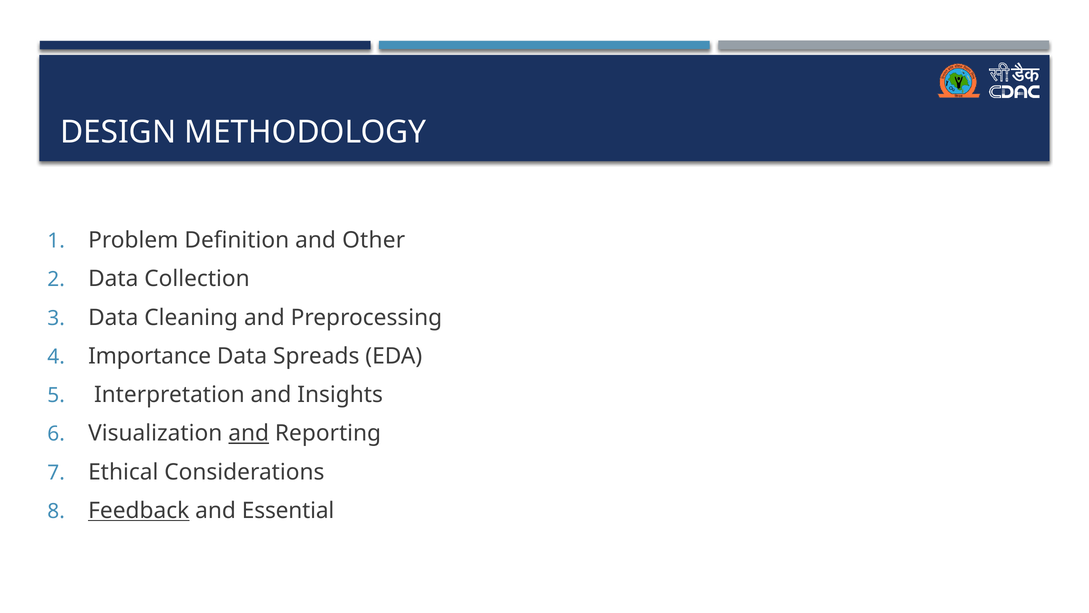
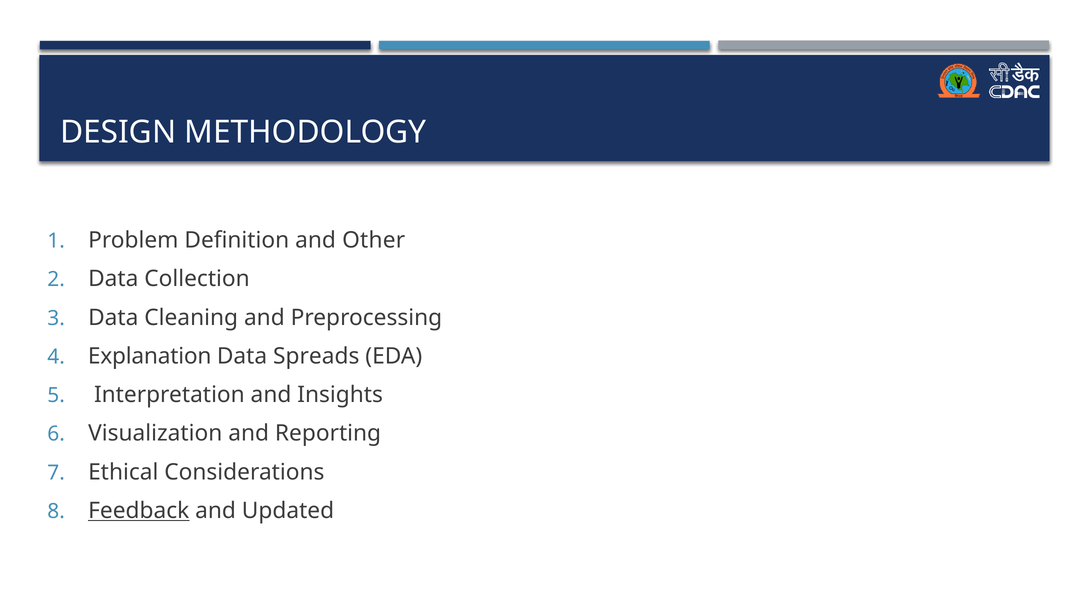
Importance: Importance -> Explanation
and at (249, 433) underline: present -> none
Essential: Essential -> Updated
